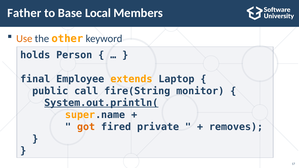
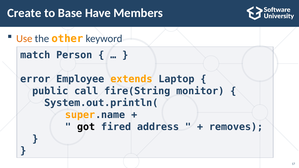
Father: Father -> Create
Local: Local -> Have
holds: holds -> match
final: final -> error
System.out.println( underline: present -> none
got colour: orange -> black
private: private -> address
